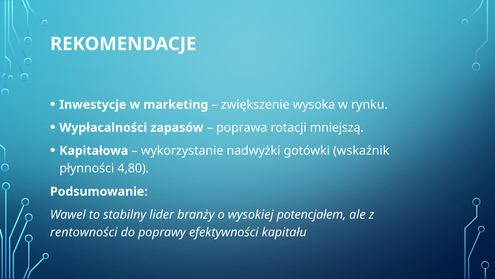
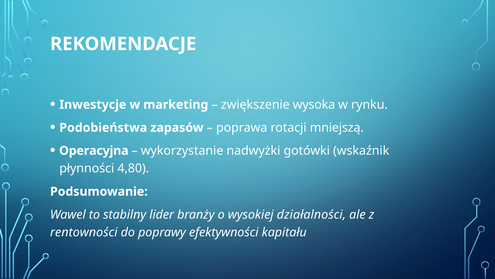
Wypłacalności: Wypłacalności -> Podobieństwa
Kapitałowa: Kapitałowa -> Operacyjna
potencjałem: potencjałem -> działalności
